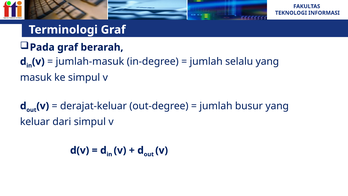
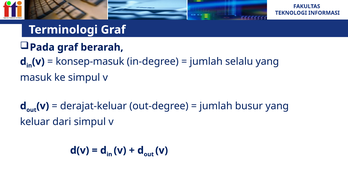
jumlah-masuk: jumlah-masuk -> konsep-masuk
